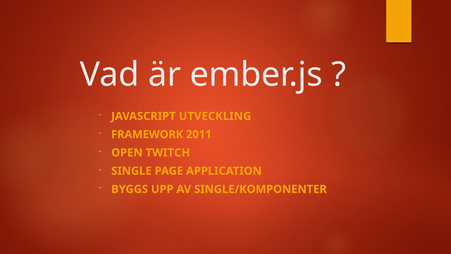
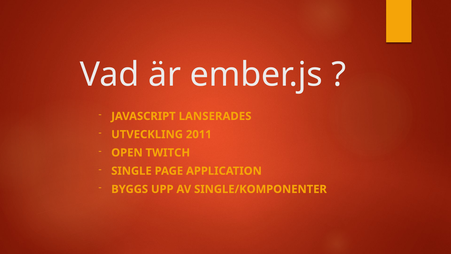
UTVECKLING: UTVECKLING -> LANSERADES
FRAMEWORK: FRAMEWORK -> UTVECKLING
